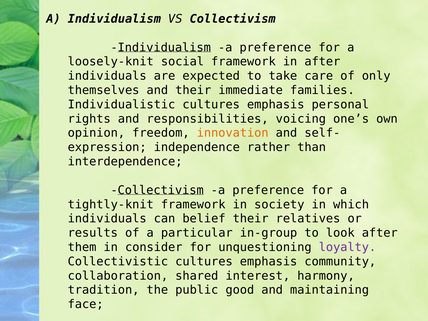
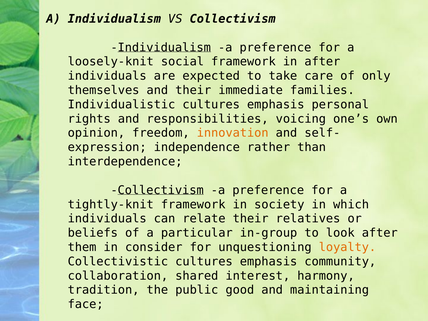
belief: belief -> relate
results: results -> beliefs
loyalty colour: purple -> orange
